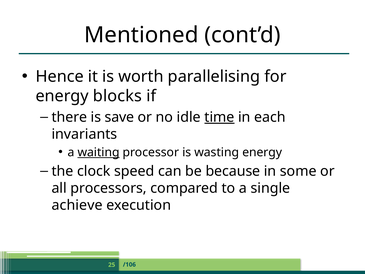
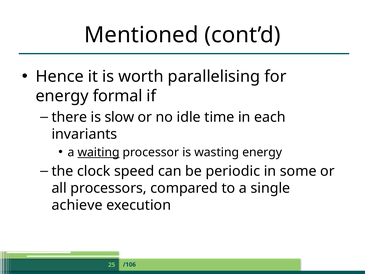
blocks: blocks -> formal
save: save -> slow
time underline: present -> none
because: because -> periodic
